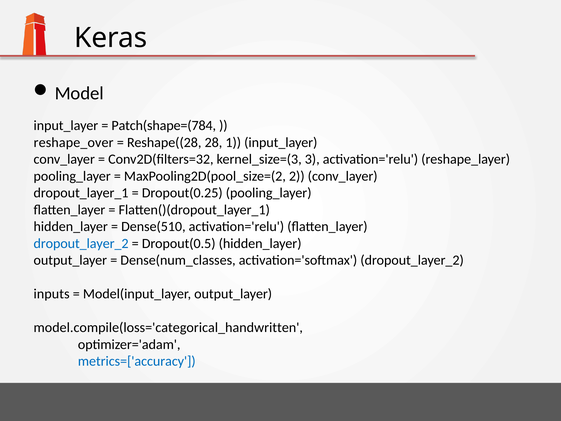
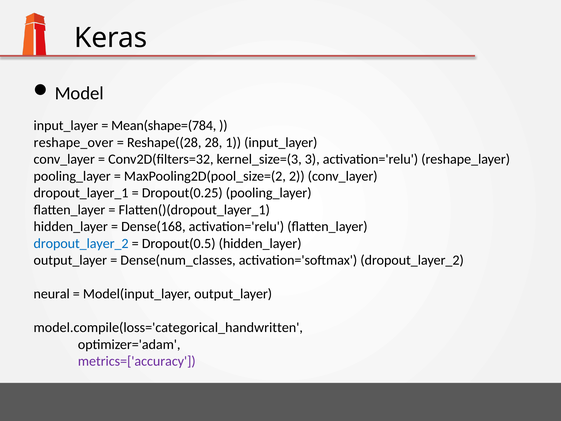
Patch(shape=(784: Patch(shape=(784 -> Mean(shape=(784
Dense(510: Dense(510 -> Dense(168
inputs: inputs -> neural
metrics=['accuracy colour: blue -> purple
